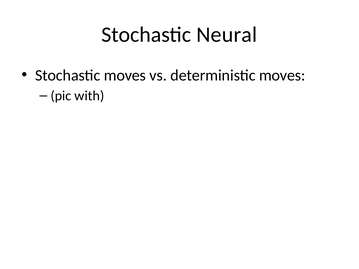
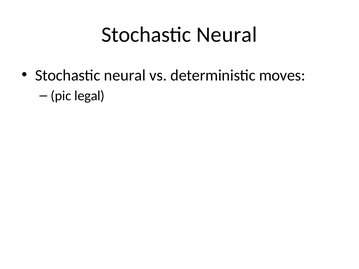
moves at (125, 75): moves -> neural
with: with -> legal
